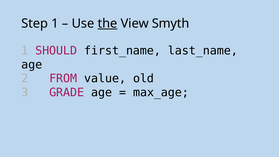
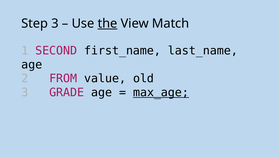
Step 1: 1 -> 3
Smyth: Smyth -> Match
SHOULD: SHOULD -> SECOND
max_age underline: none -> present
